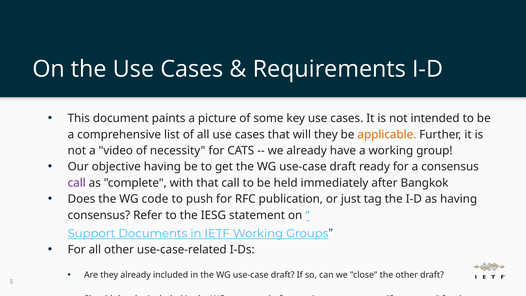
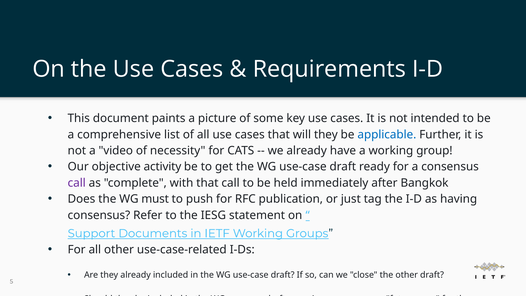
applicable colour: orange -> blue
objective having: having -> activity
code: code -> must
